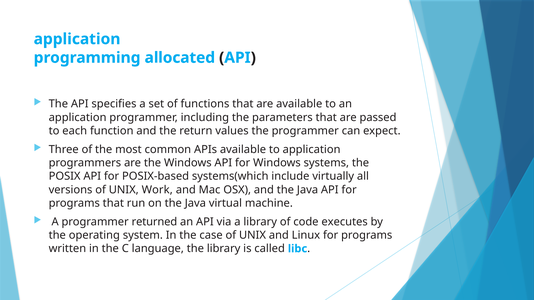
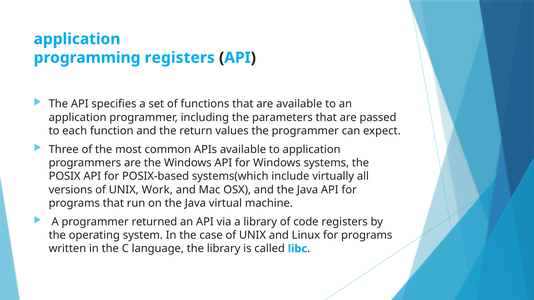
programming allocated: allocated -> registers
code executes: executes -> registers
